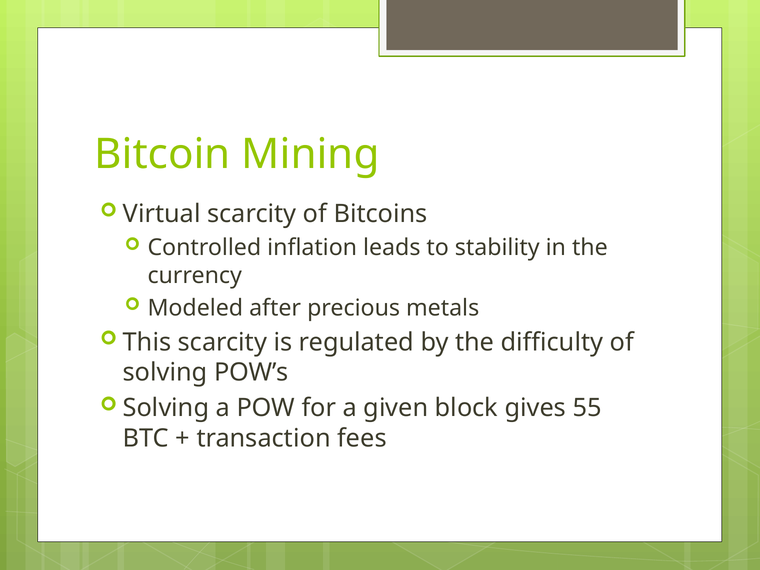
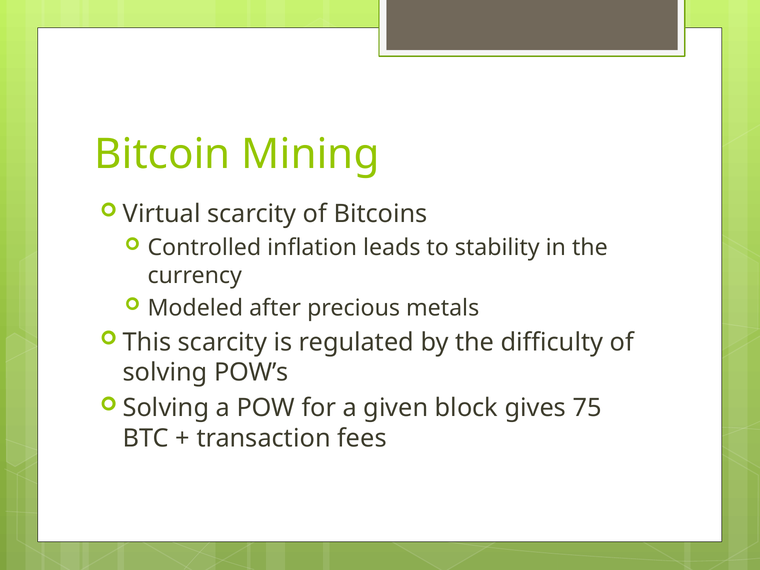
55: 55 -> 75
